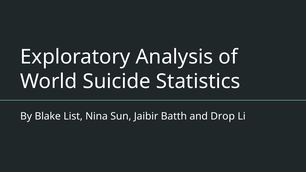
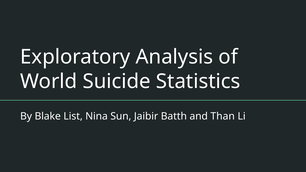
Drop: Drop -> Than
